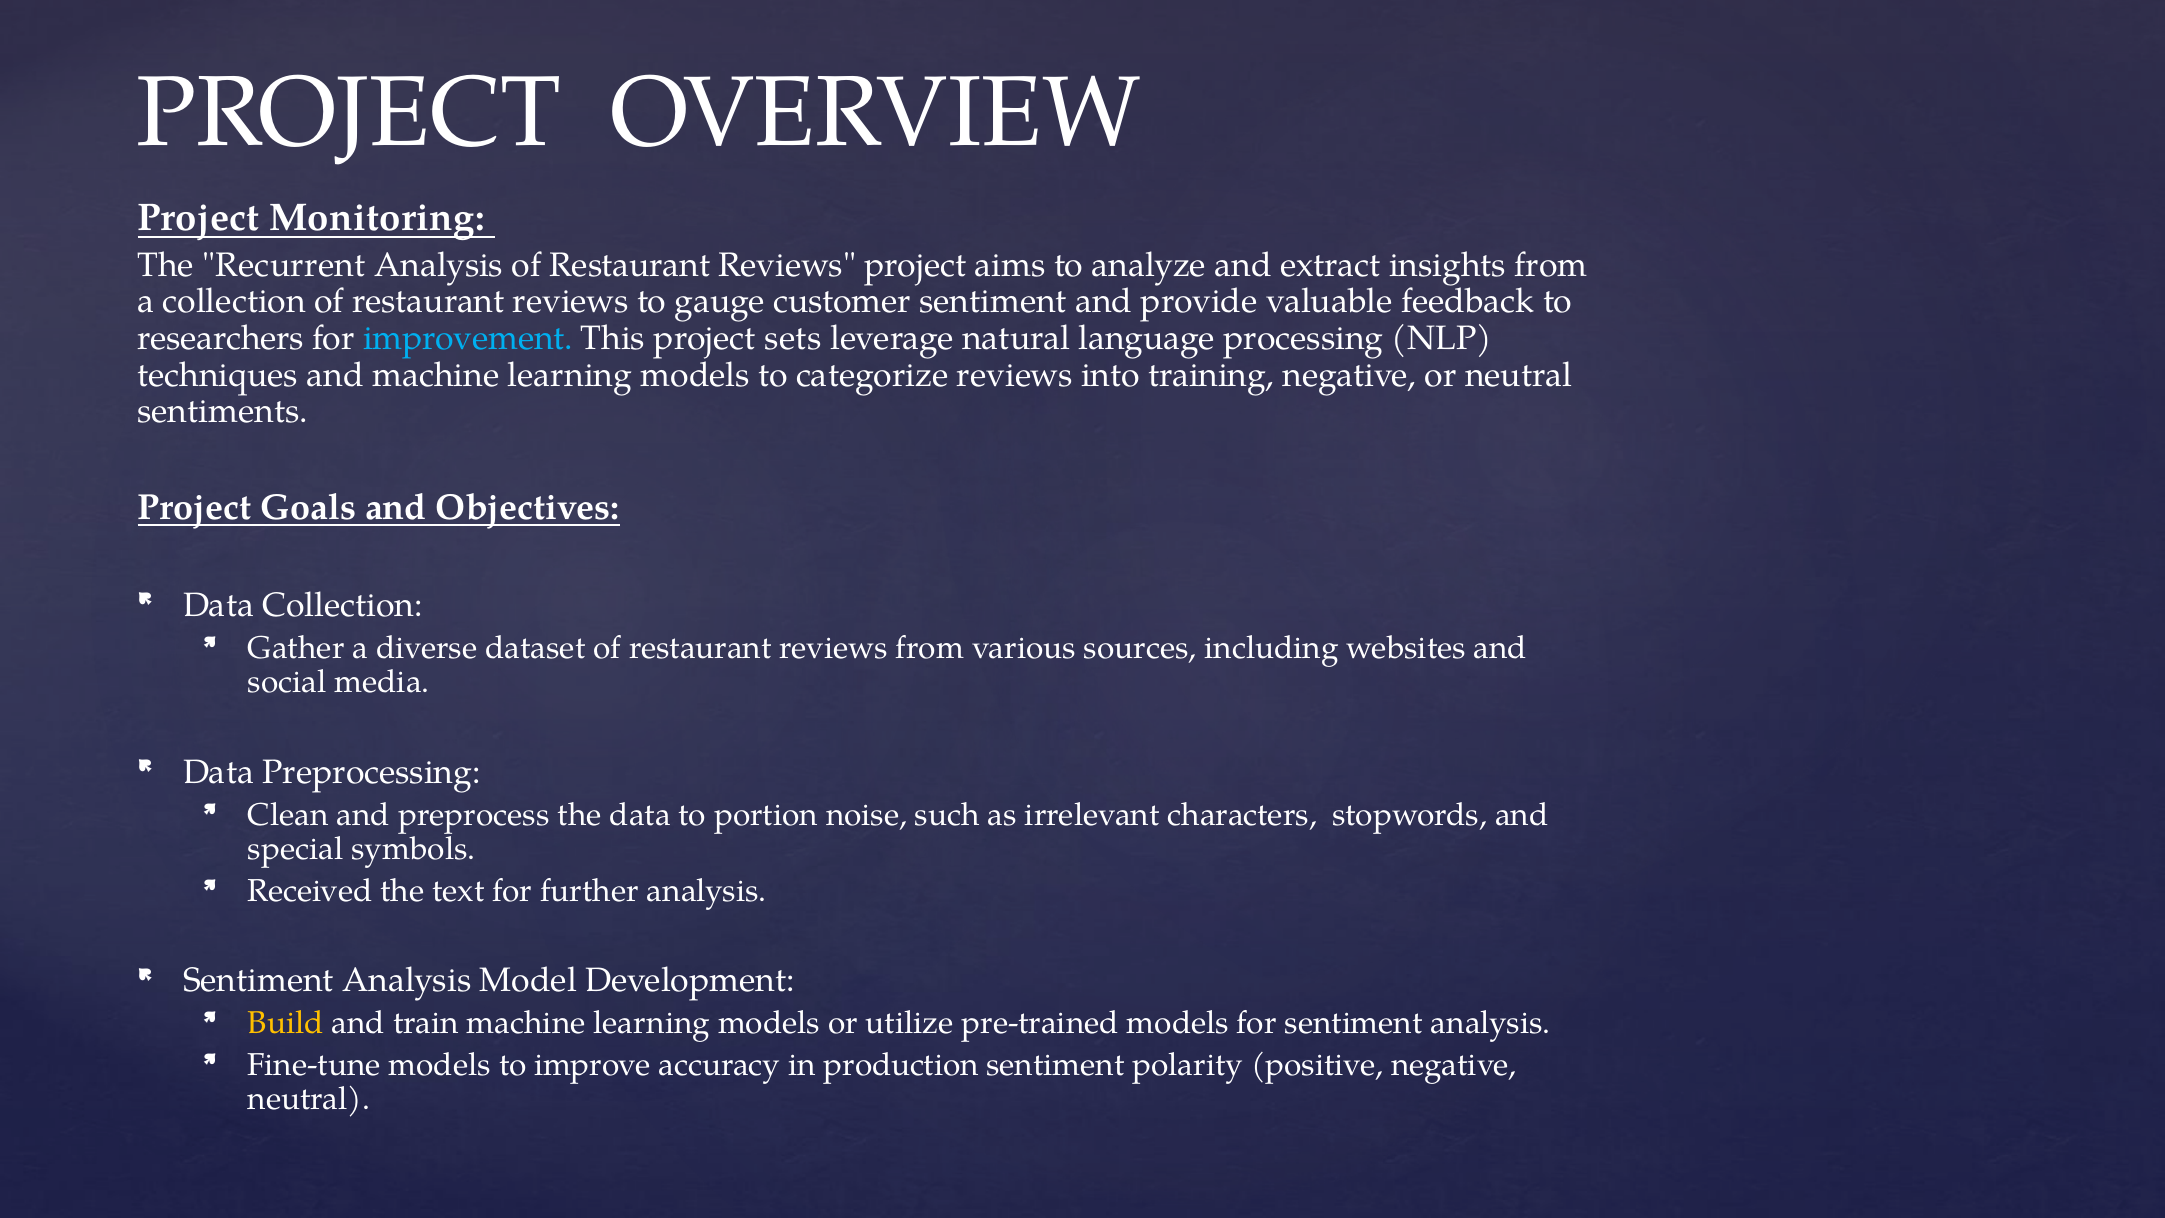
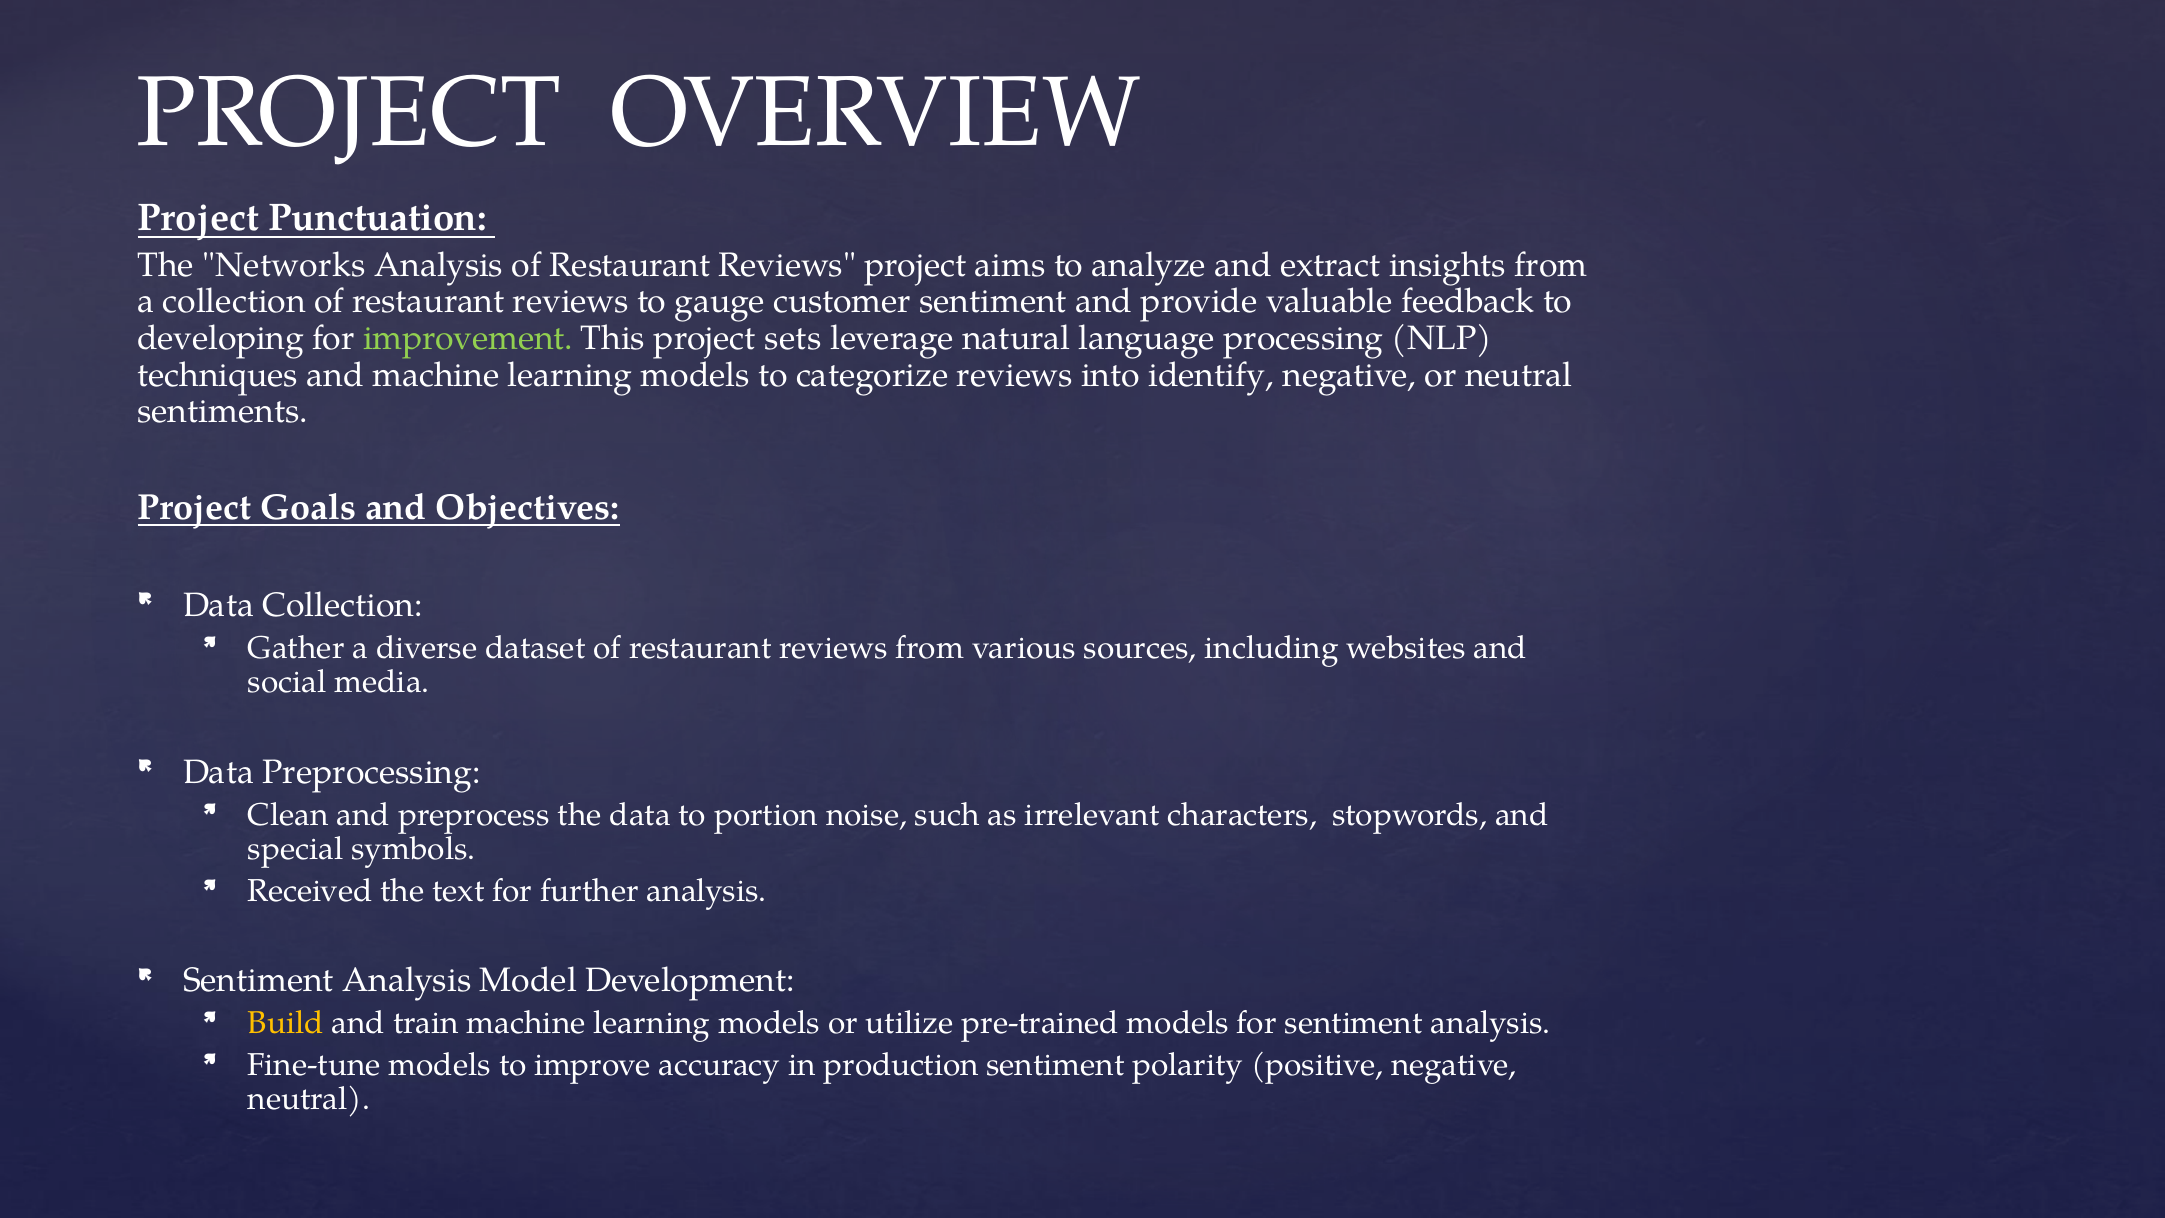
Monitoring: Monitoring -> Punctuation
Recurrent: Recurrent -> Networks
researchers: researchers -> developing
improvement colour: light blue -> light green
training: training -> identify
